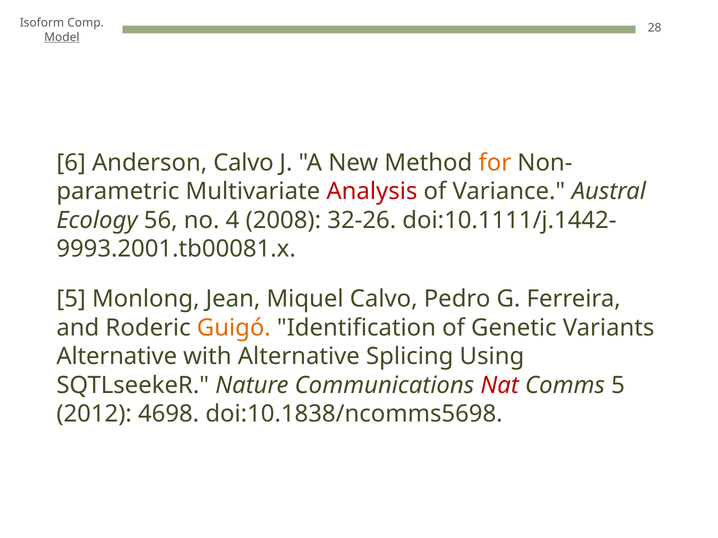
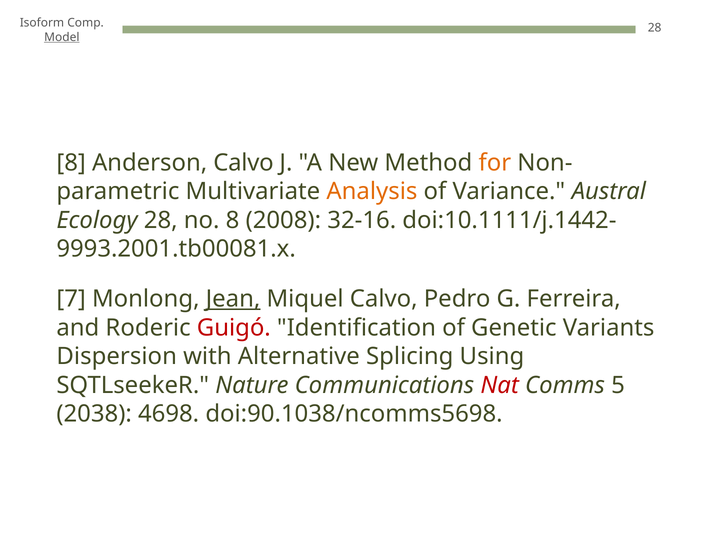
6 at (71, 163): 6 -> 8
Analysis colour: red -> orange
Ecology 56: 56 -> 28
no 4: 4 -> 8
32-26: 32-26 -> 32-16
5 at (71, 299): 5 -> 7
Jean underline: none -> present
Guigó colour: orange -> red
Alternative at (117, 357): Alternative -> Dispersion
2012: 2012 -> 2038
doi:10.1838/ncomms5698: doi:10.1838/ncomms5698 -> doi:90.1038/ncomms5698
